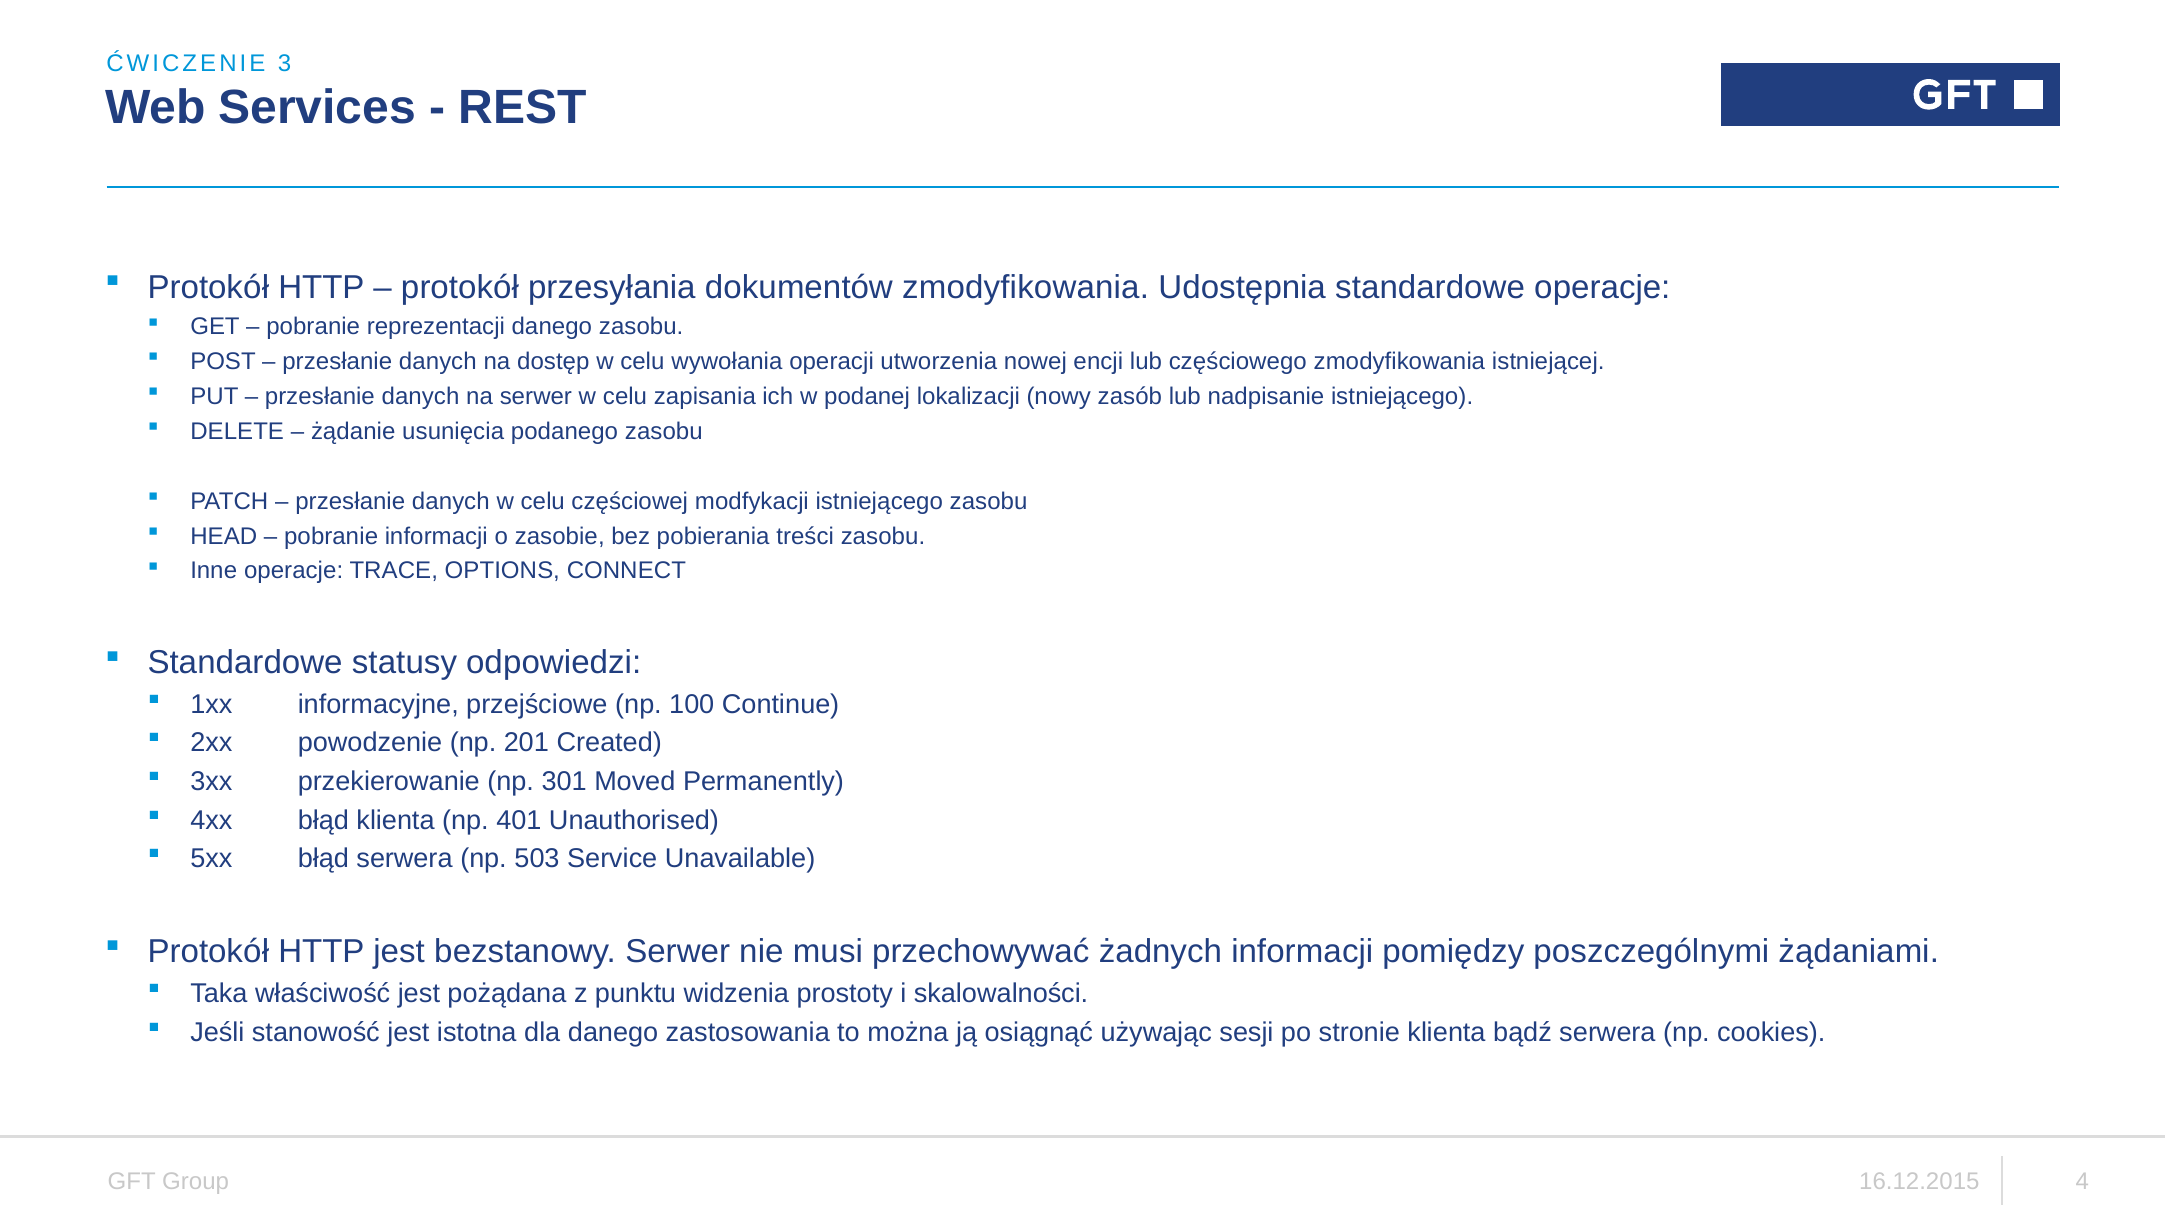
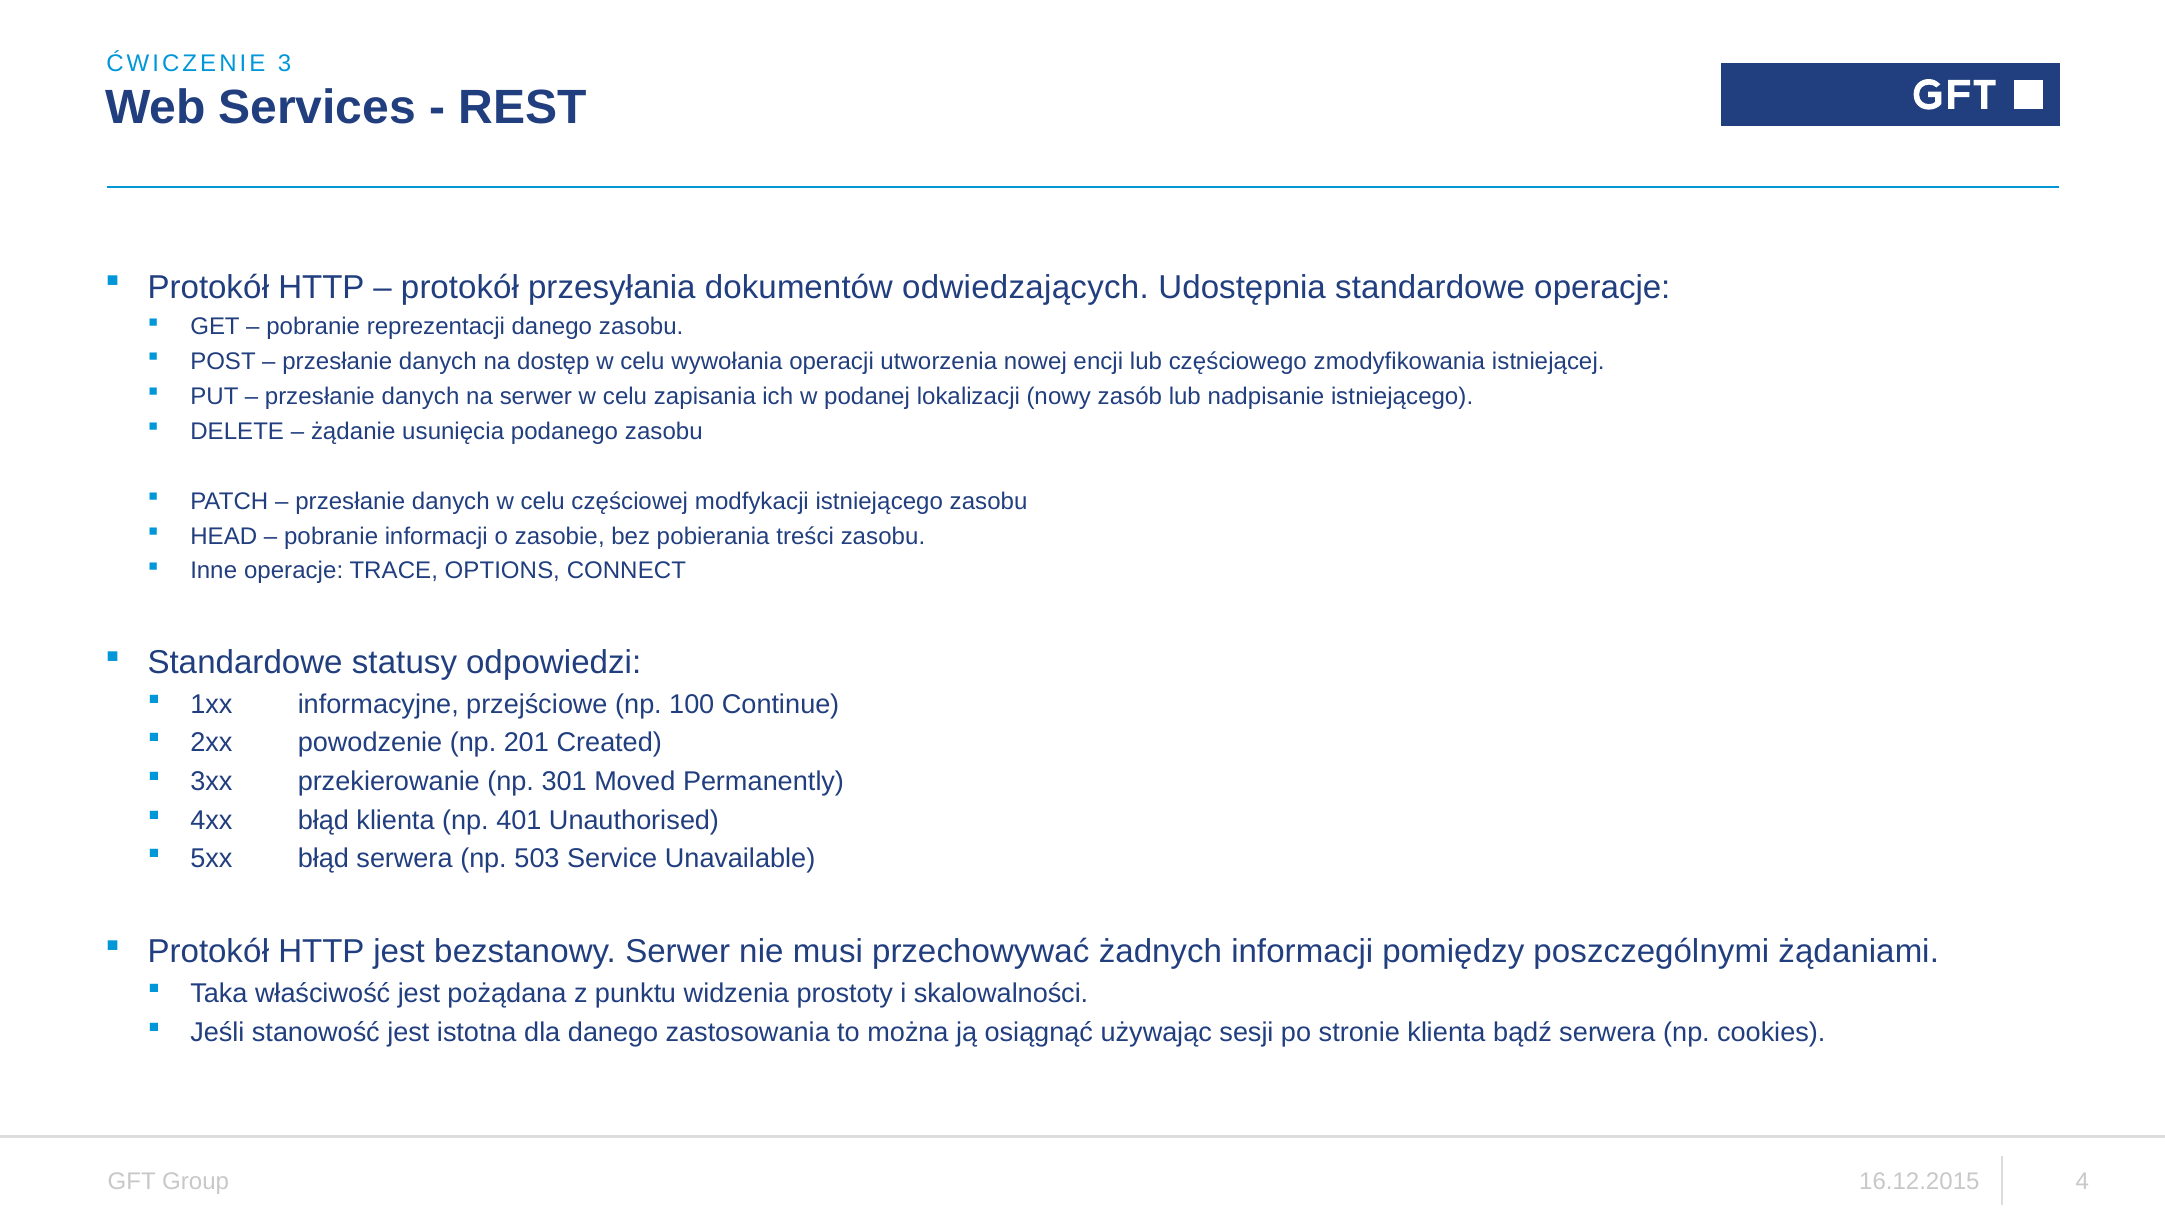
dokumentów zmodyfikowania: zmodyfikowania -> odwiedzających
